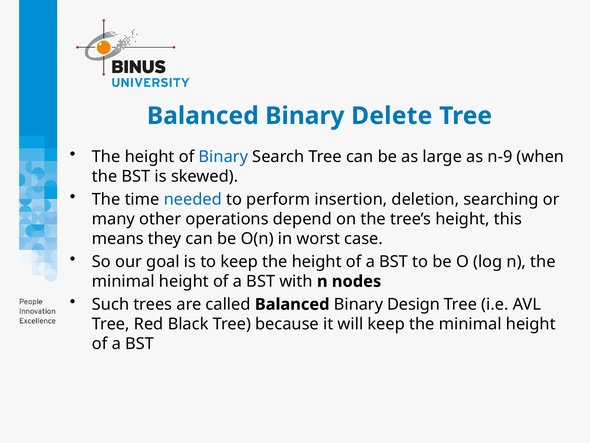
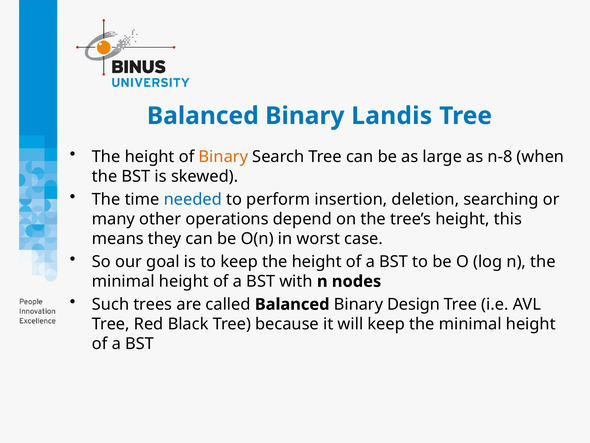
Delete: Delete -> Landis
Binary at (223, 157) colour: blue -> orange
n-9: n-9 -> n-8
